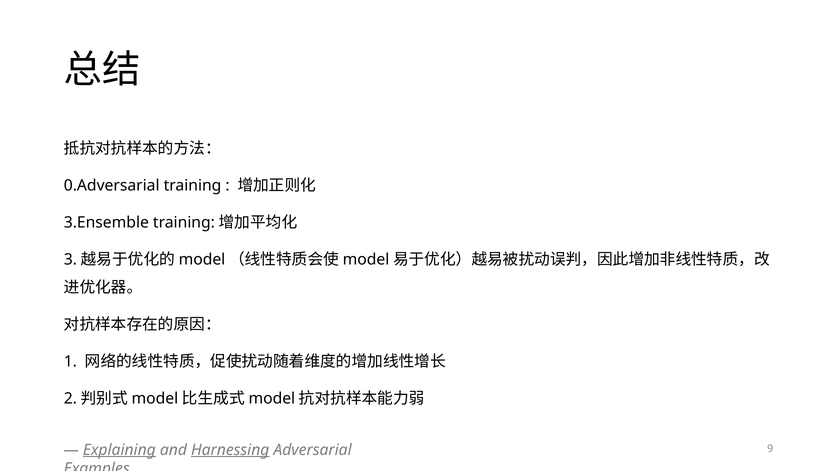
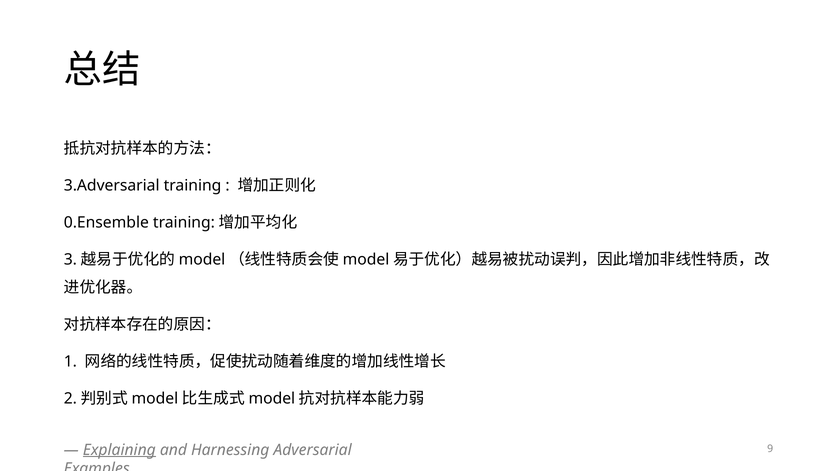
0.Adversarial: 0.Adversarial -> 3.Adversarial
3.Ensemble: 3.Ensemble -> 0.Ensemble
Harnessing underline: present -> none
